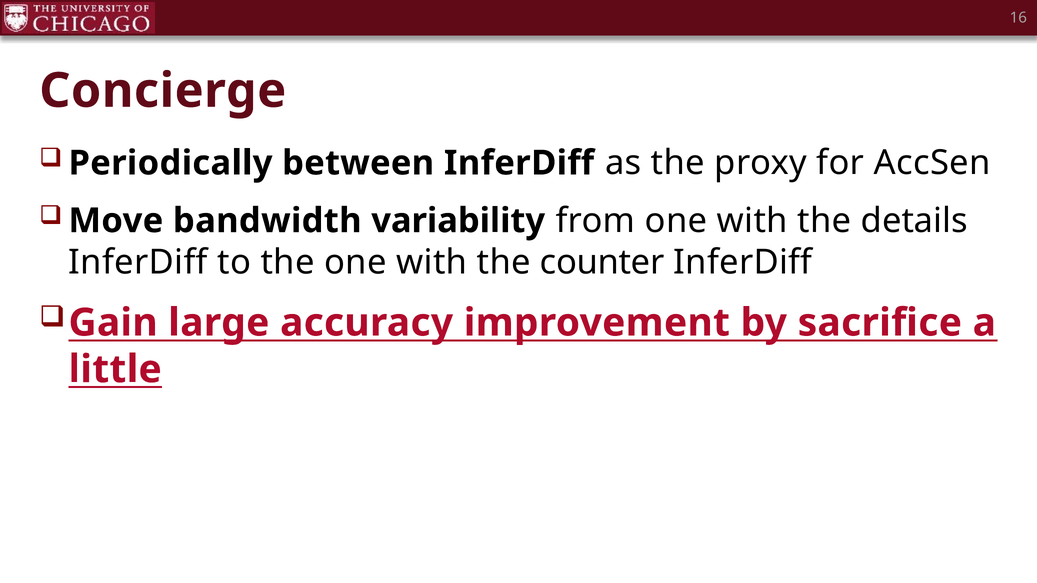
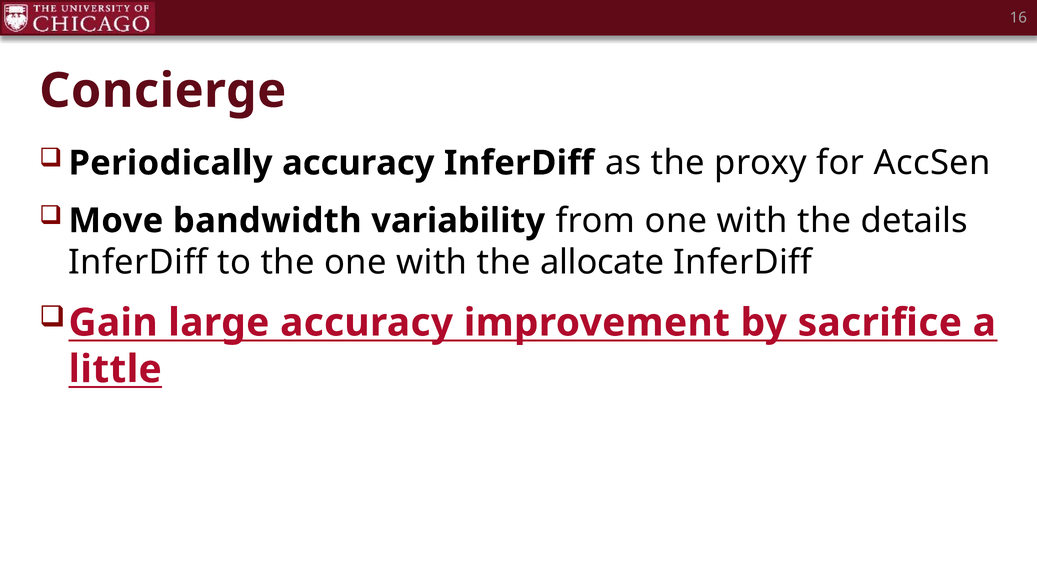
Periodically between: between -> accuracy
counter: counter -> allocate
